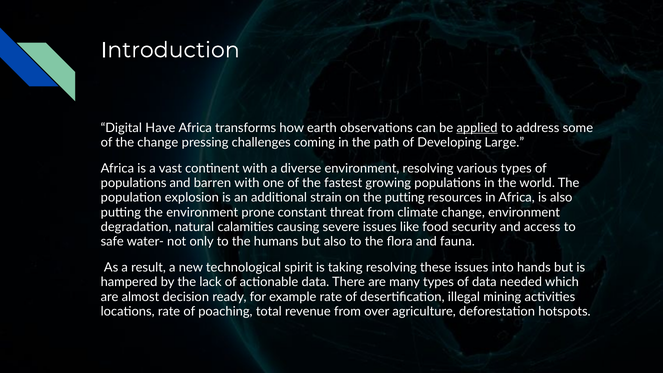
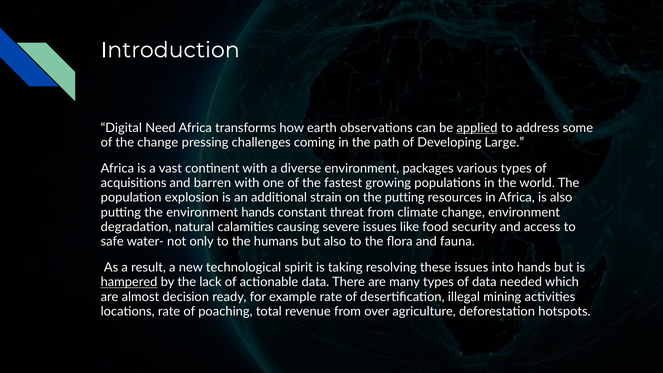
Have: Have -> Need
environment resolving: resolving -> packages
populations at (134, 183): populations -> acquisitions
environment prone: prone -> hands
hampered underline: none -> present
